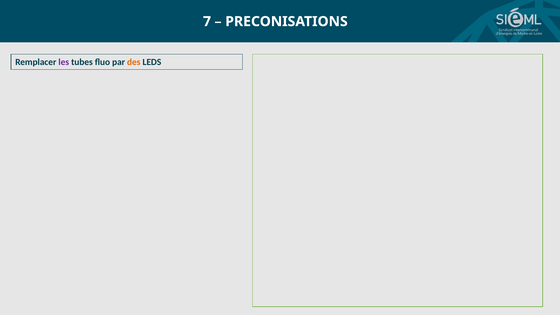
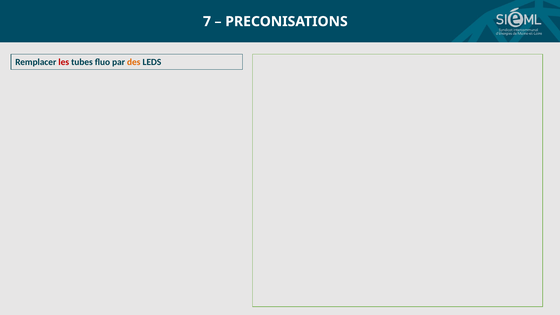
les colour: purple -> red
